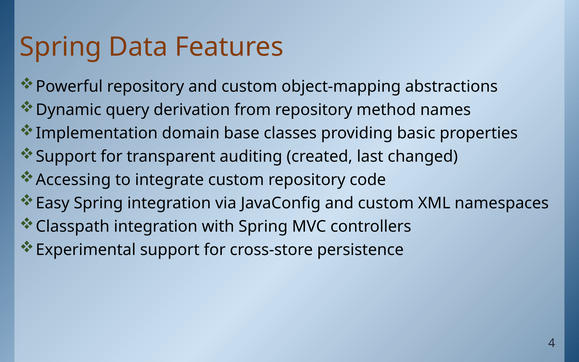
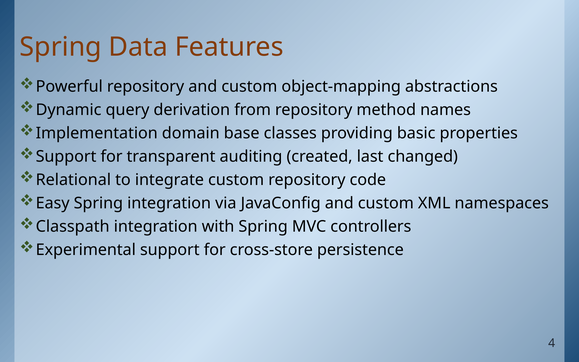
Accessing: Accessing -> Relational
